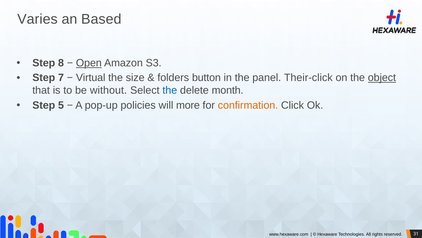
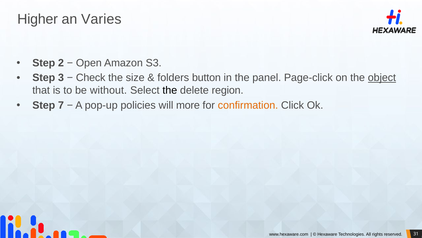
Varies: Varies -> Higher
Based: Based -> Varies
8: 8 -> 2
Open underline: present -> none
7: 7 -> 3
Virtual: Virtual -> Check
Their-click: Their-click -> Page-click
the at (170, 90) colour: blue -> black
month: month -> region
5: 5 -> 7
